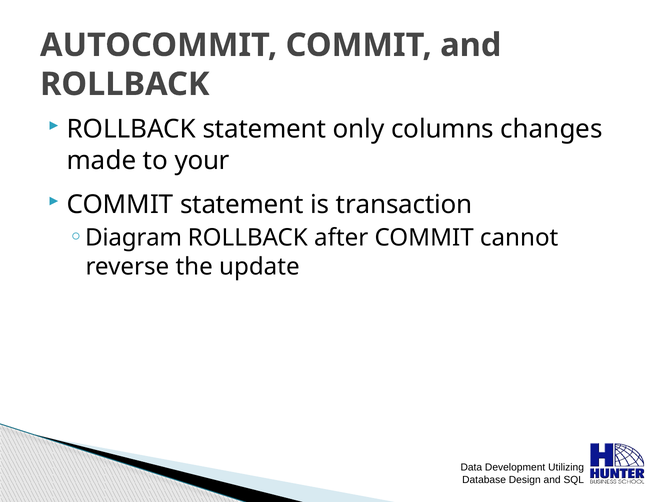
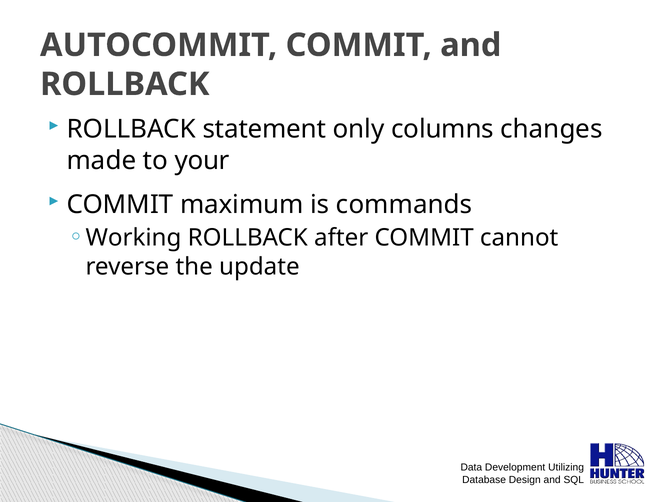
COMMIT statement: statement -> maximum
transaction: transaction -> commands
Diagram: Diagram -> Working
